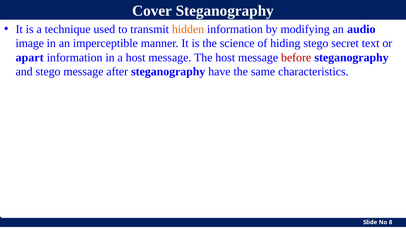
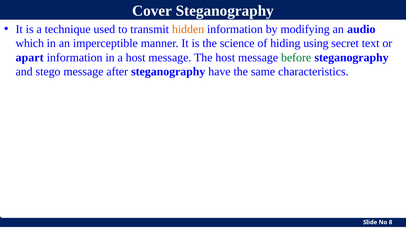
image: image -> which
hiding stego: stego -> using
before colour: red -> green
